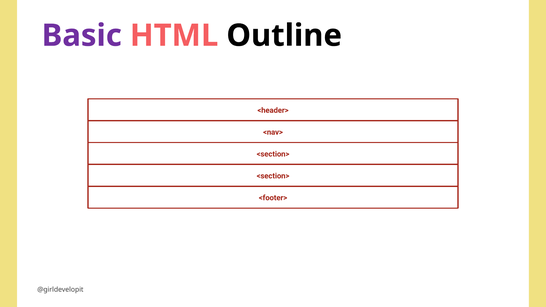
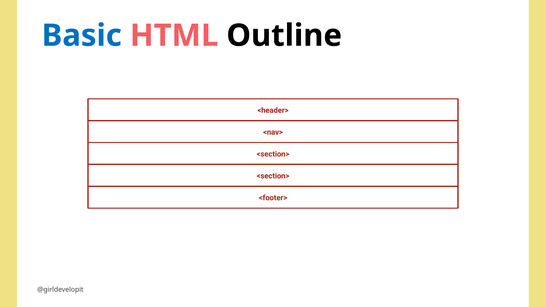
Basic colour: purple -> blue
